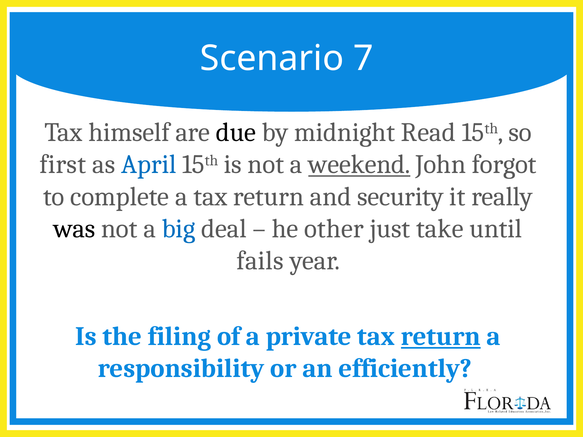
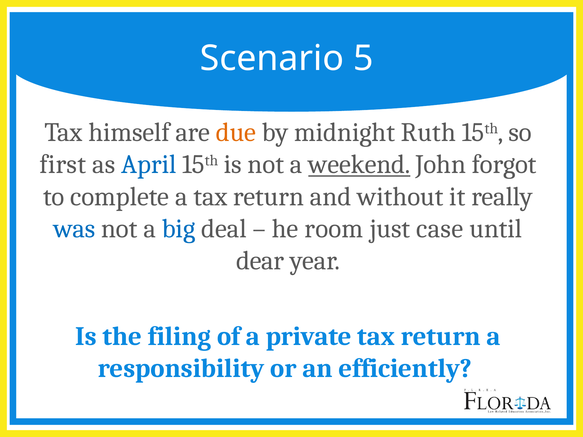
7: 7 -> 5
due colour: black -> orange
Read: Read -> Ruth
security: security -> without
was colour: black -> blue
other: other -> room
take: take -> case
fails: fails -> dear
return at (441, 337) underline: present -> none
